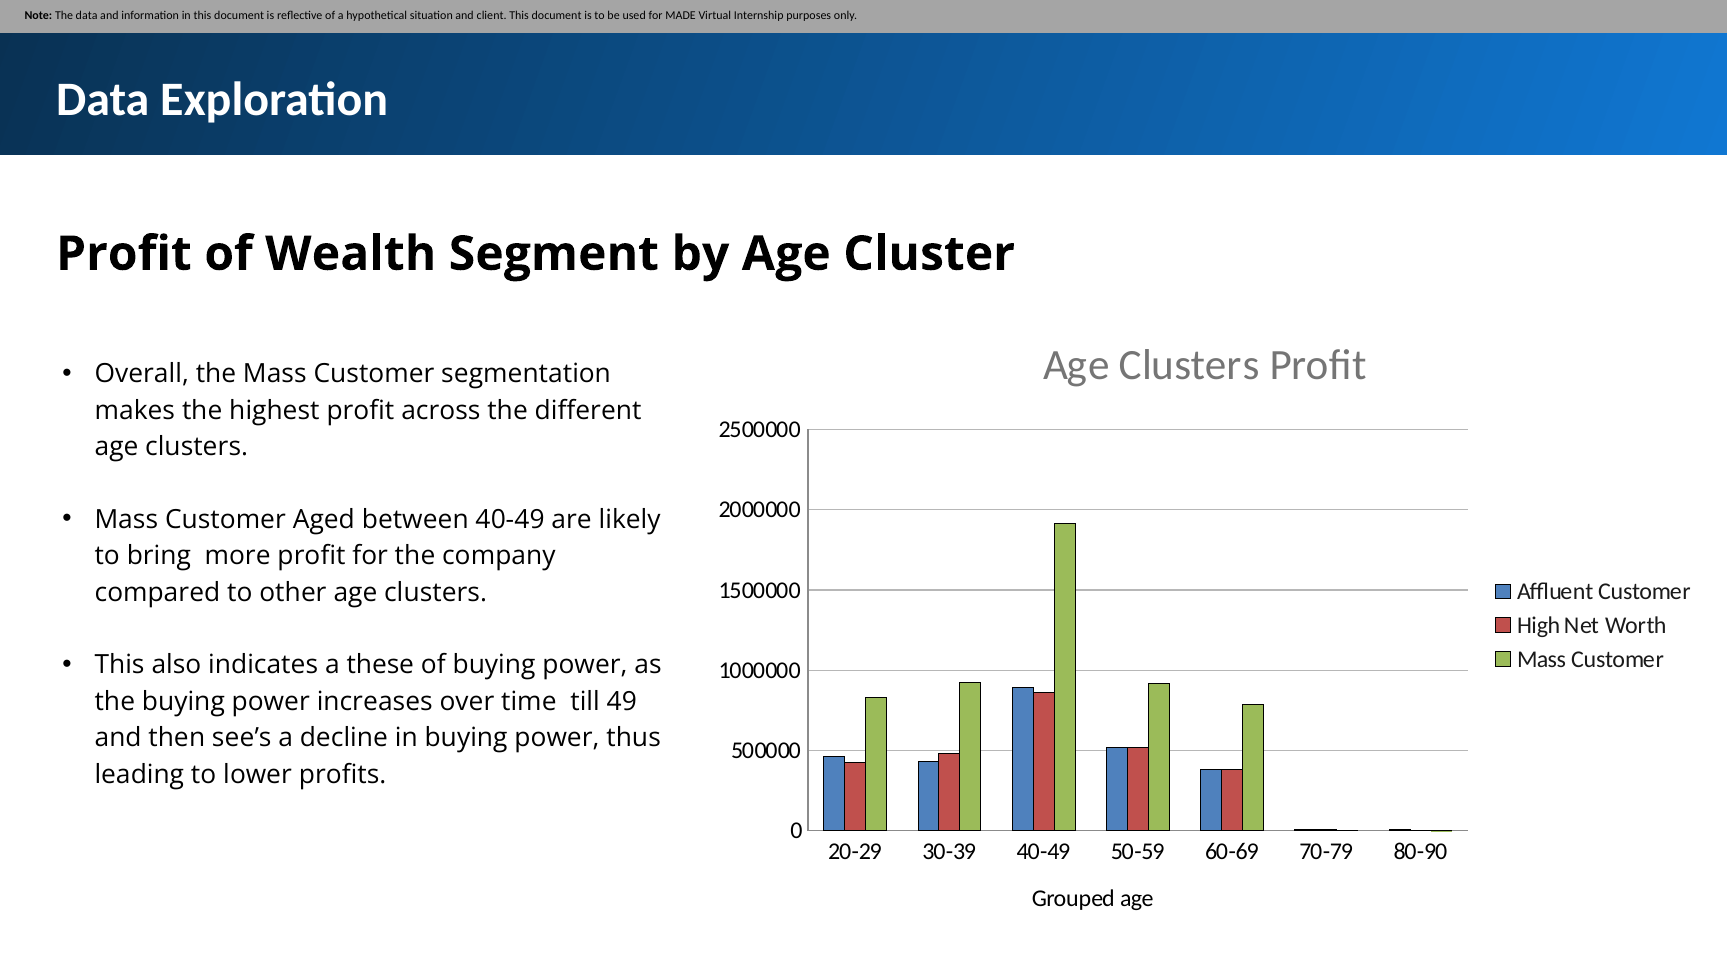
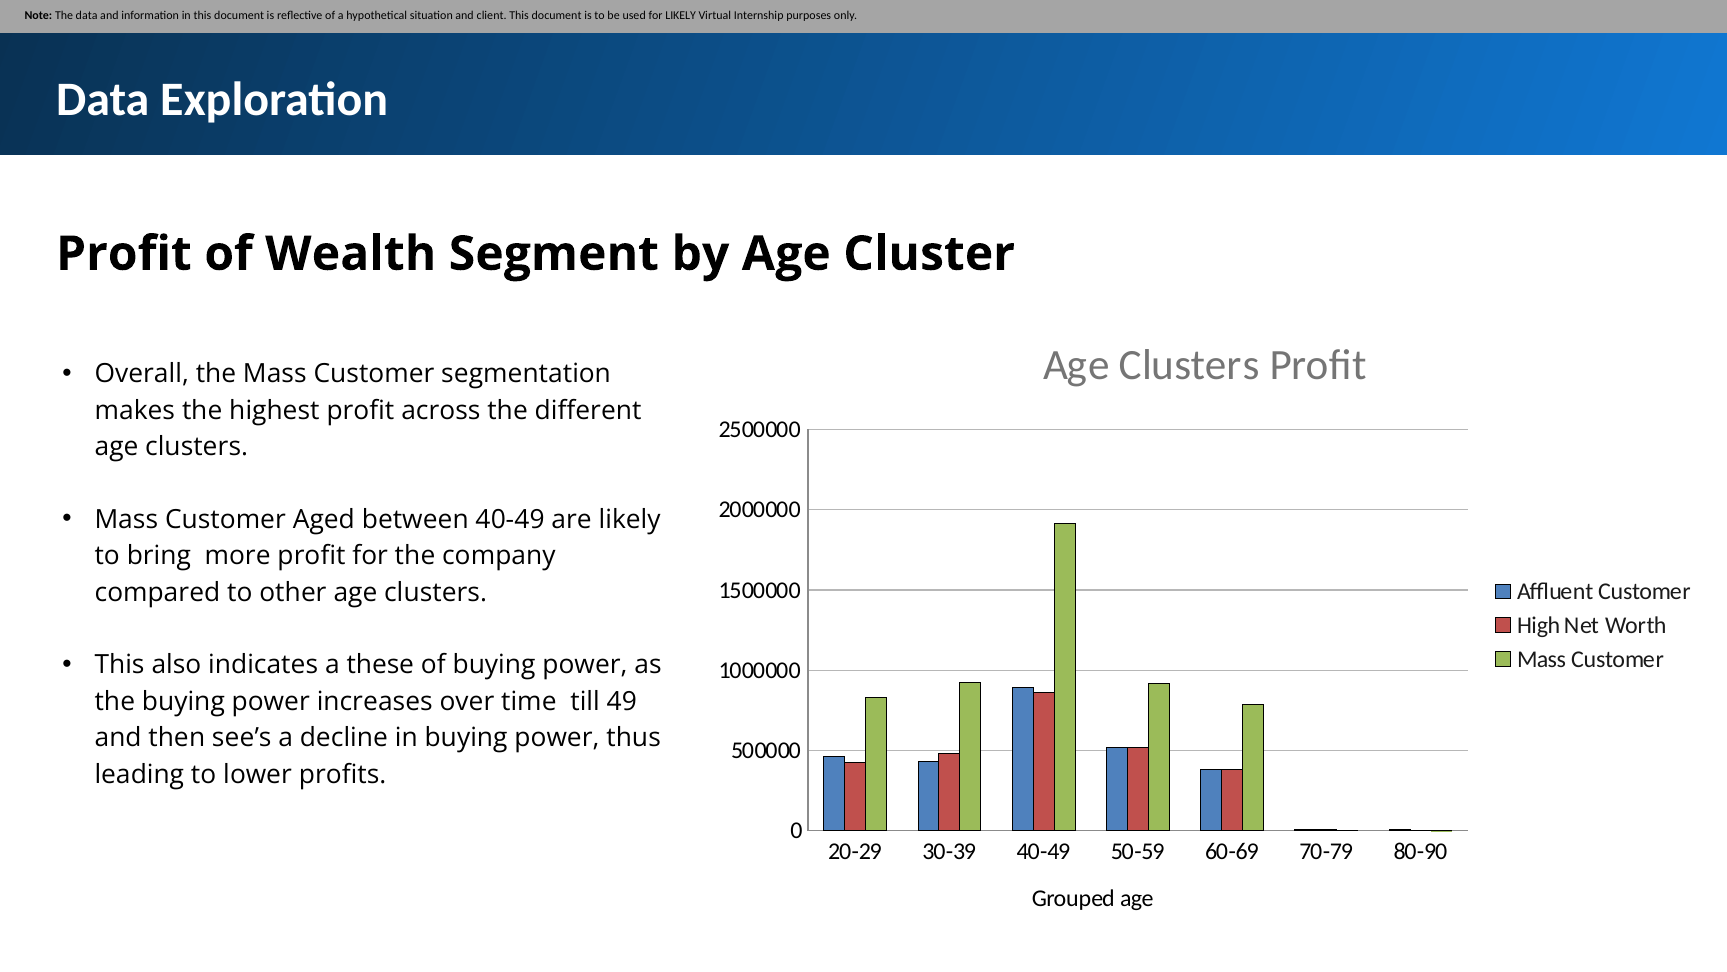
for MADE: MADE -> LIKELY
